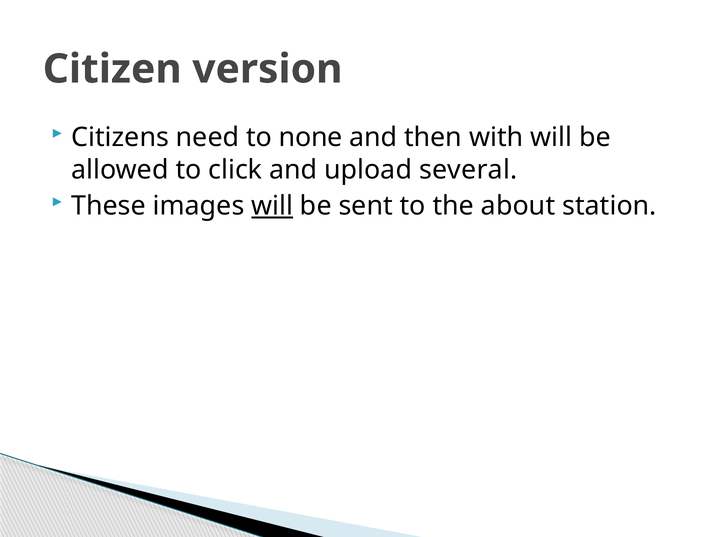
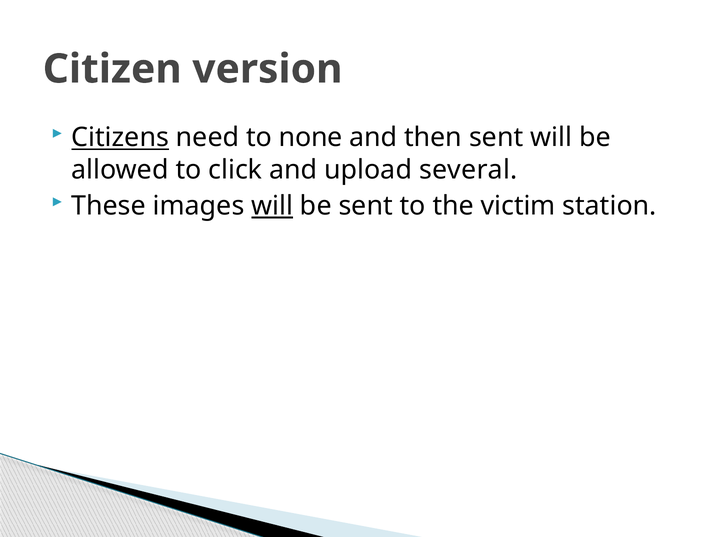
Citizens underline: none -> present
then with: with -> sent
about: about -> victim
